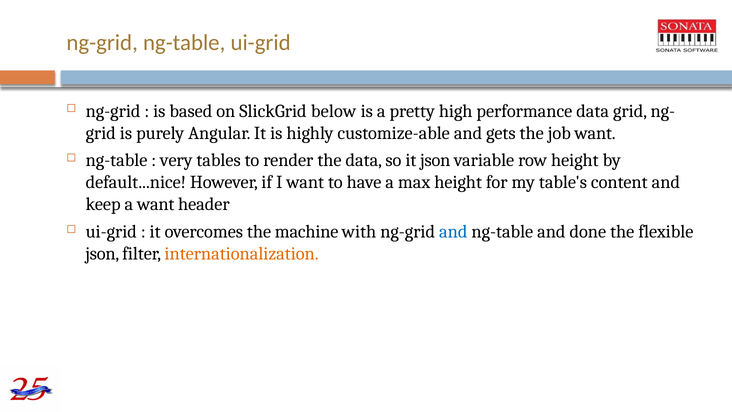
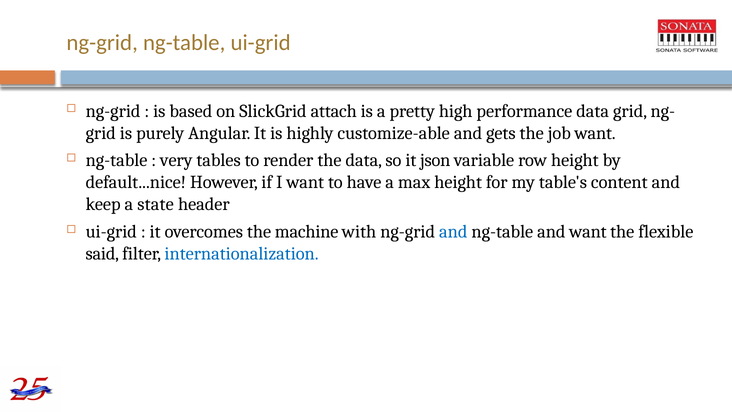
below: below -> attach
a want: want -> state
and done: done -> want
json at (102, 254): json -> said
internationalization colour: orange -> blue
